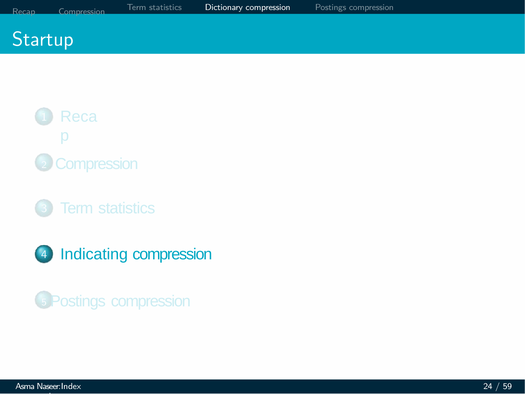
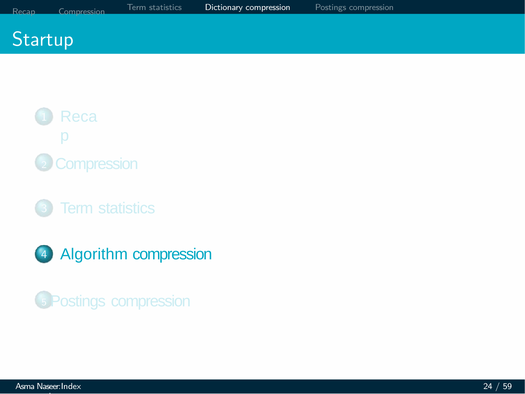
Indicating: Indicating -> Algorithm
